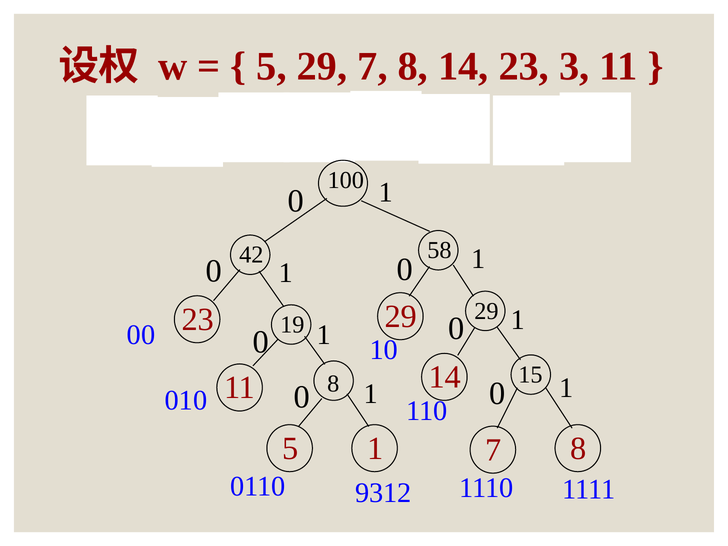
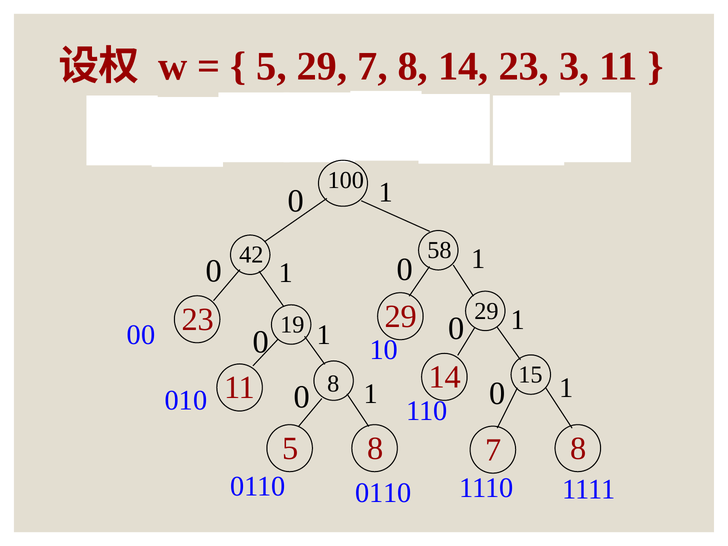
5 1: 1 -> 8
0110 9312: 9312 -> 0110
